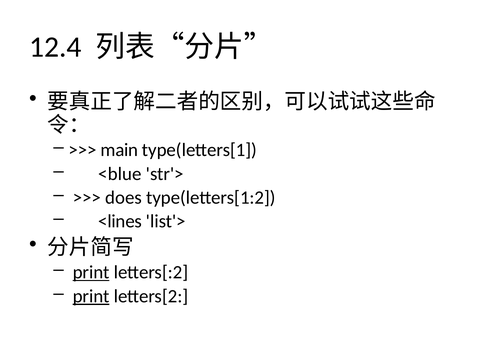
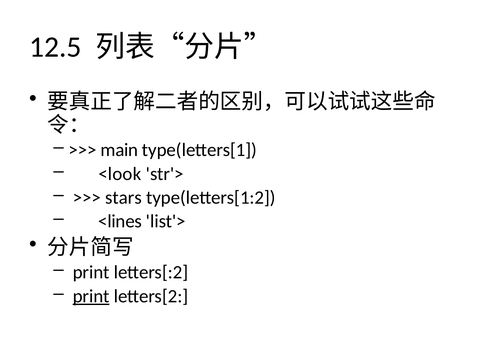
12.4: 12.4 -> 12.5
<blue: <blue -> <look
does: does -> stars
print at (91, 272) underline: present -> none
